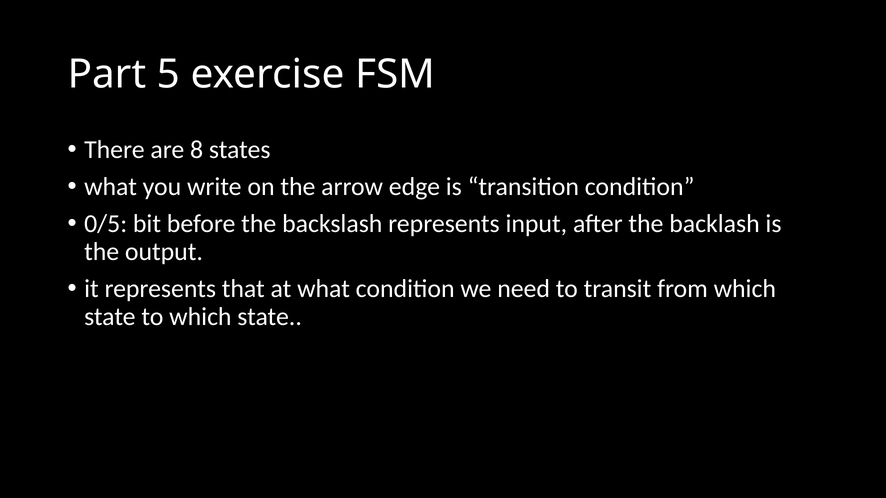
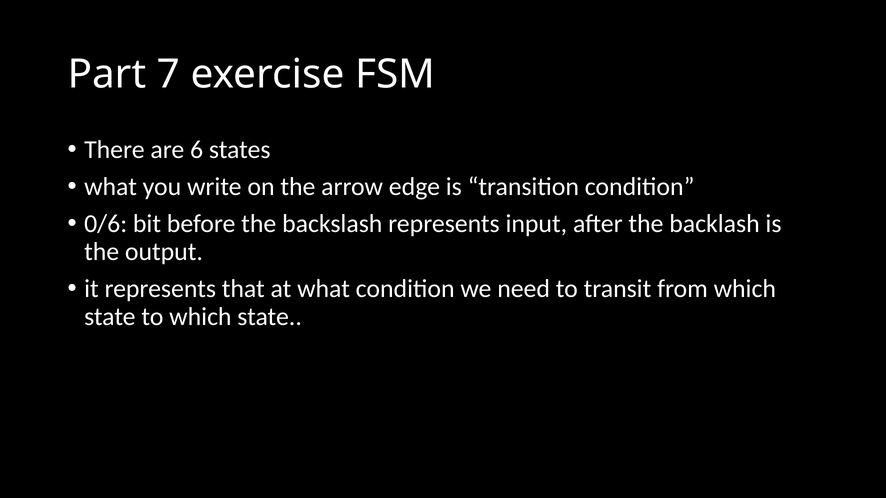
5: 5 -> 7
8: 8 -> 6
0/5: 0/5 -> 0/6
